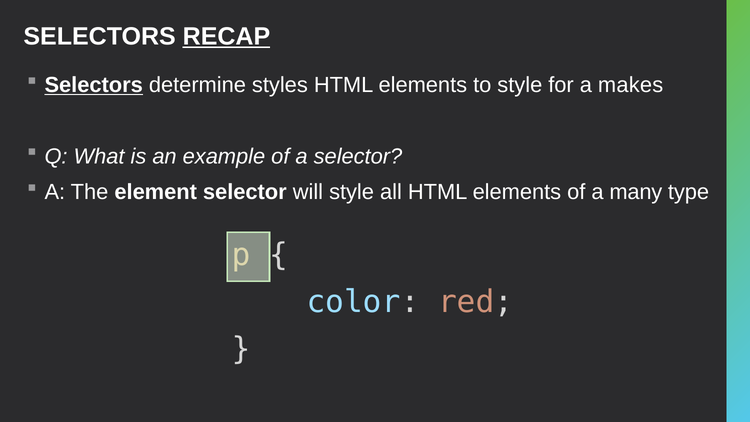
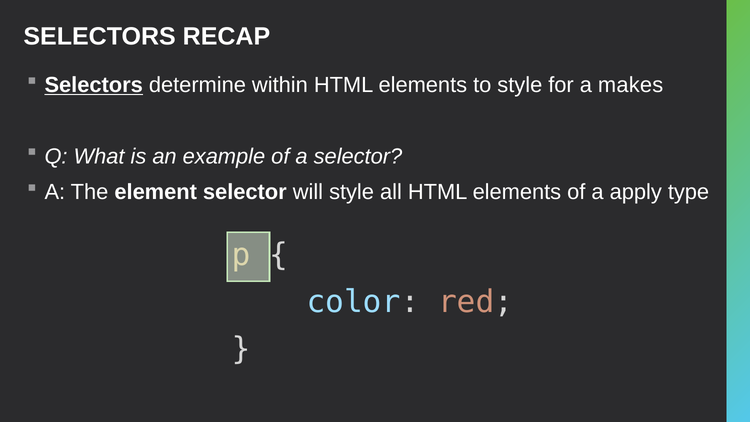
RECAP underline: present -> none
styles: styles -> within
many: many -> apply
